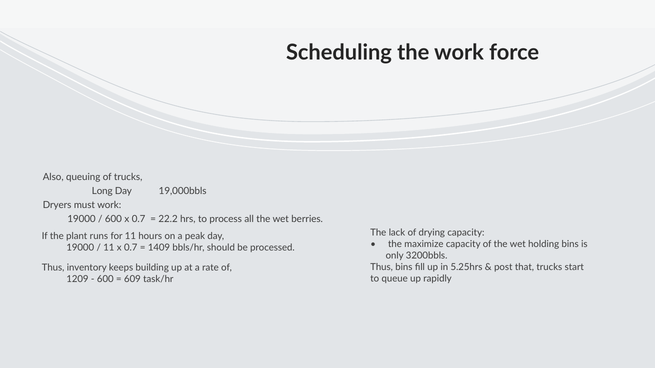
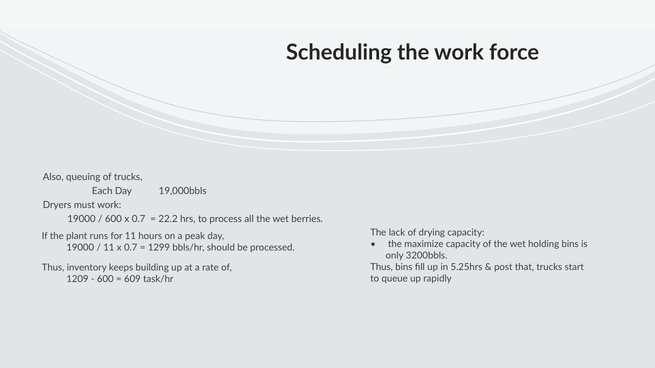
Long: Long -> Each
1409: 1409 -> 1299
